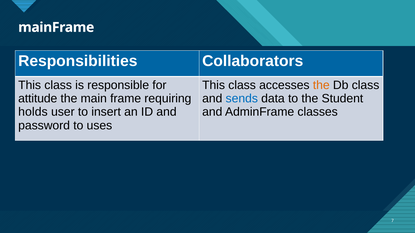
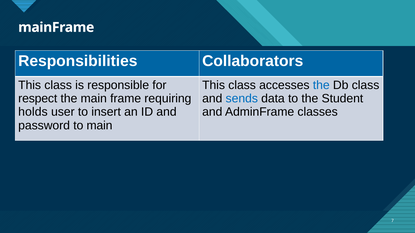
the at (321, 85) colour: orange -> blue
attitude: attitude -> respect
to uses: uses -> main
